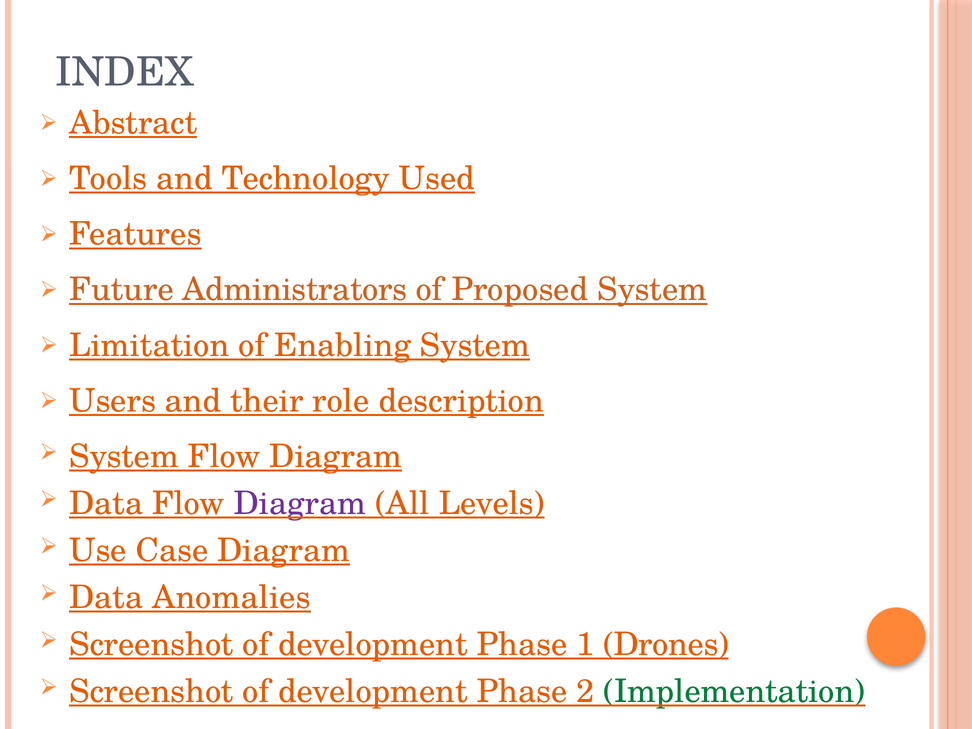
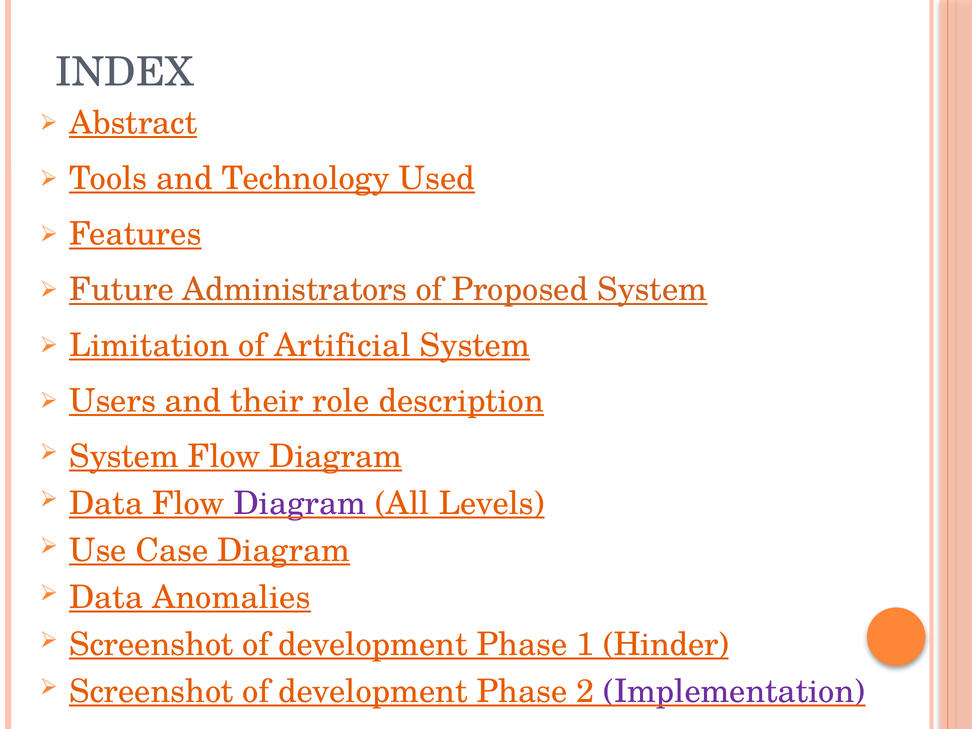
Enabling: Enabling -> Artificial
Drones: Drones -> Hinder
Implementation colour: green -> purple
